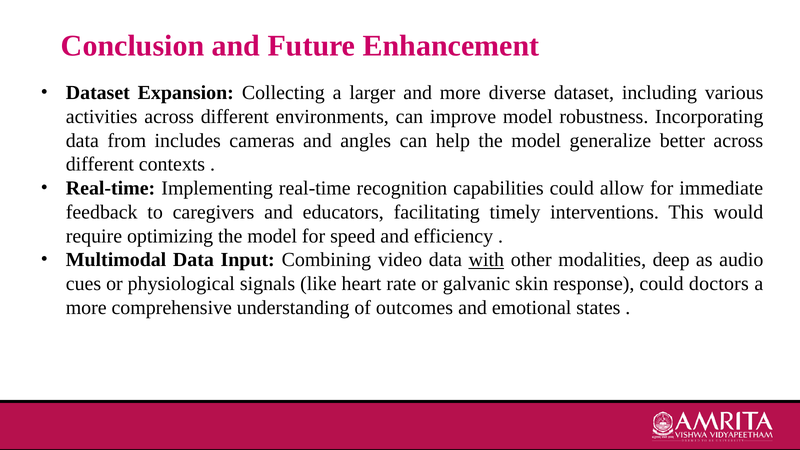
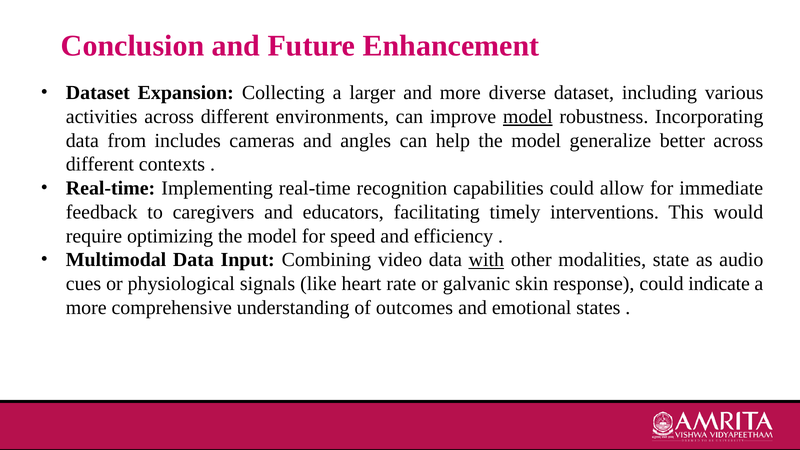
model at (528, 117) underline: none -> present
deep: deep -> state
doctors: doctors -> indicate
